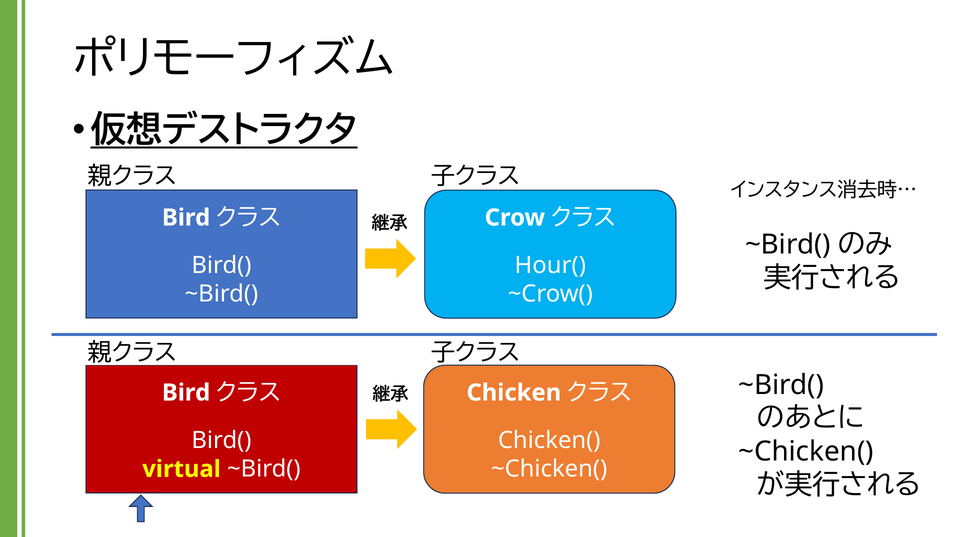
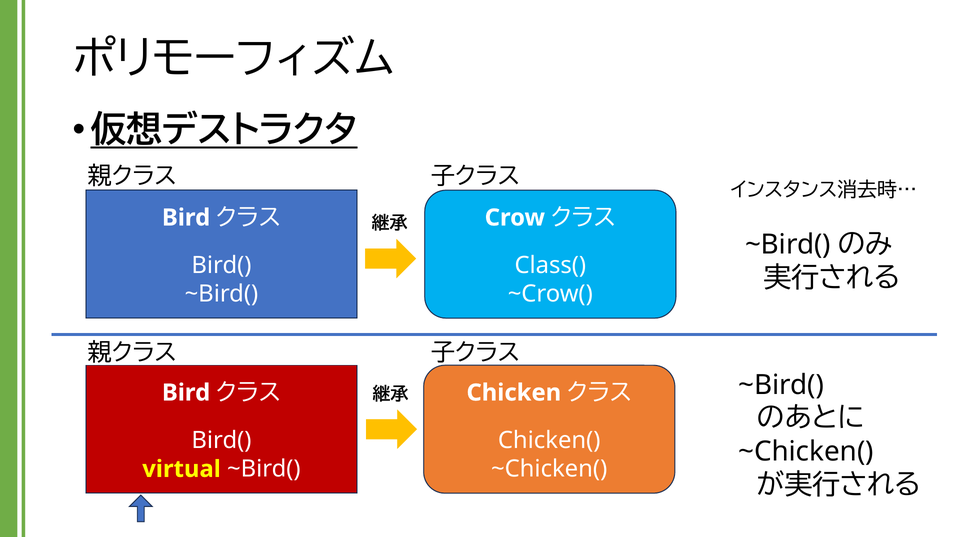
Hour(: Hour( -> Class(
